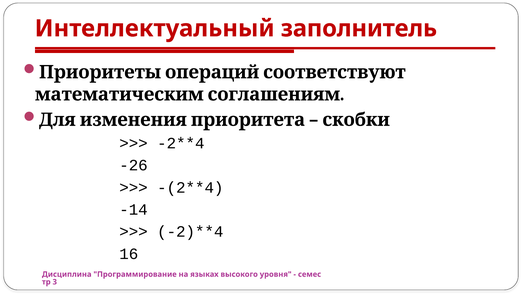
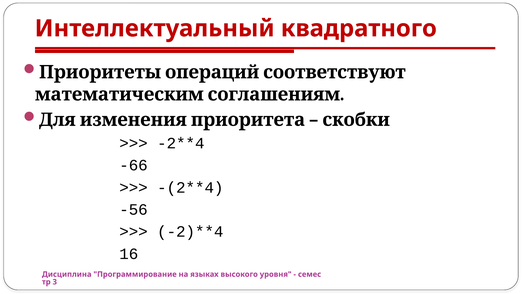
заполнитель: заполнитель -> квадратного
-26: -26 -> -66
-14: -14 -> -56
